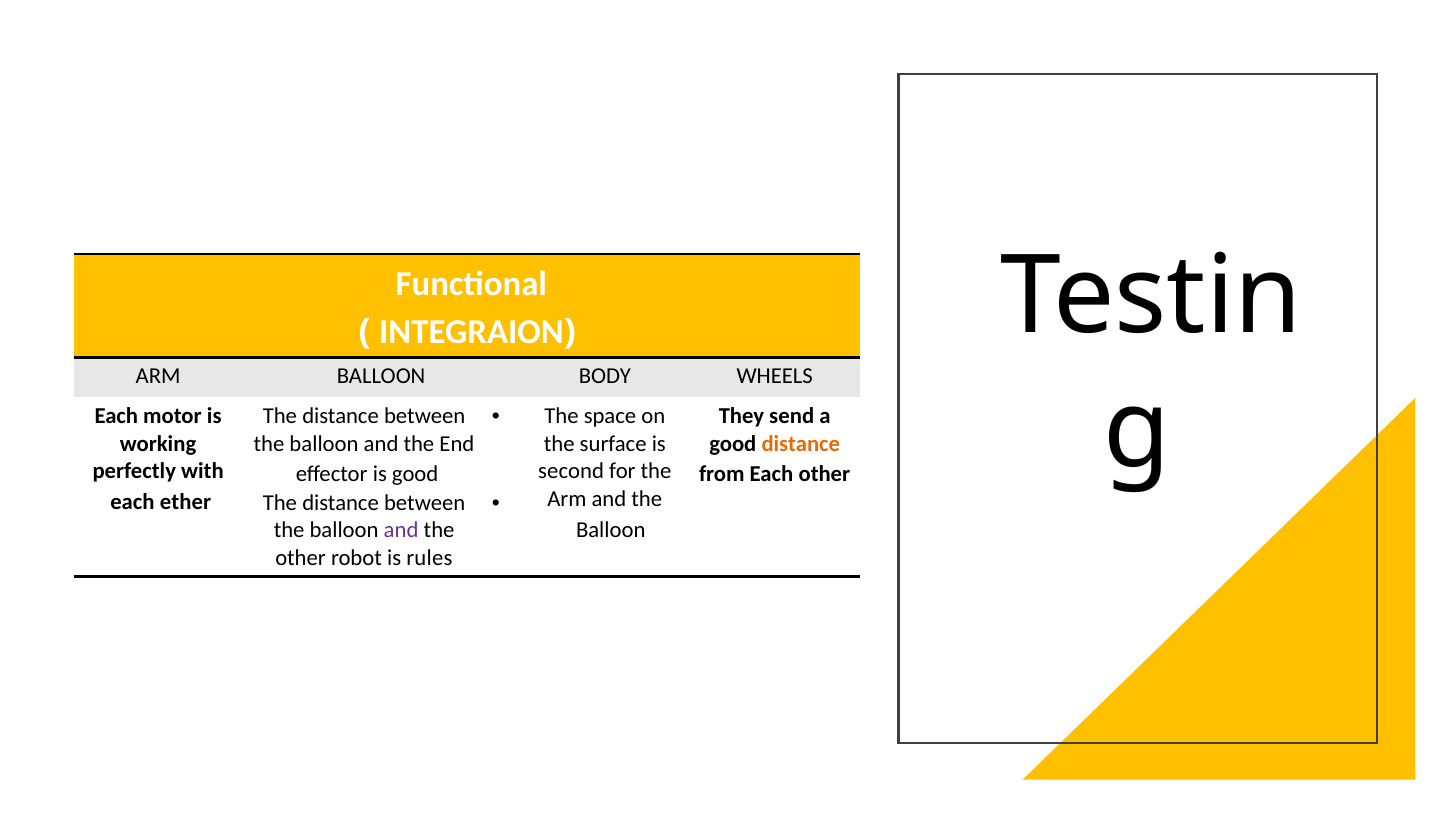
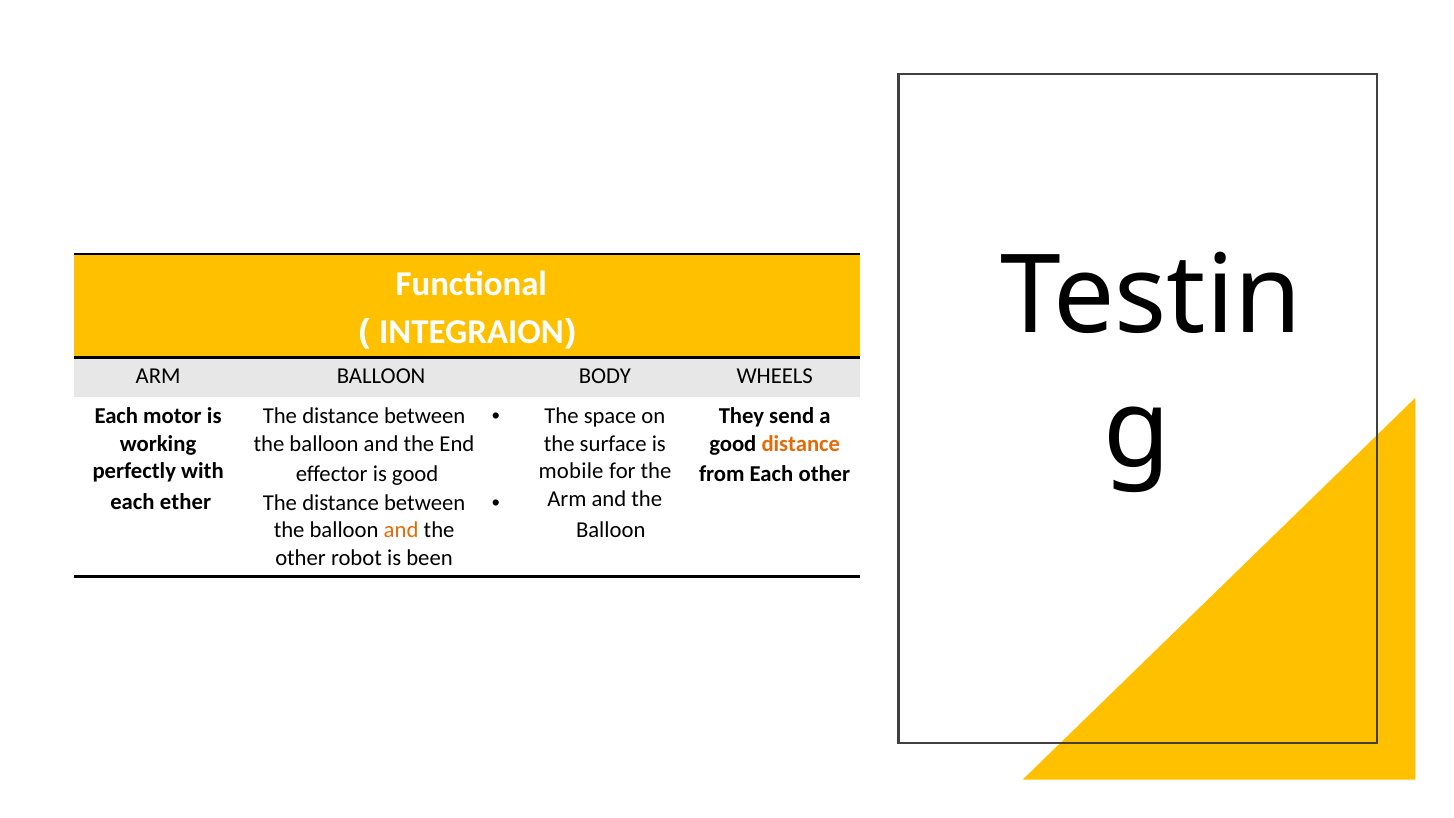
second: second -> mobile
and at (401, 530) colour: purple -> orange
rules: rules -> been
